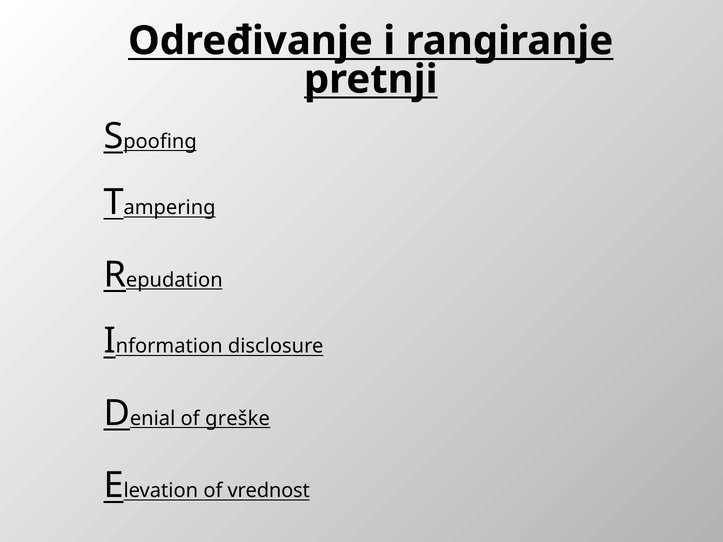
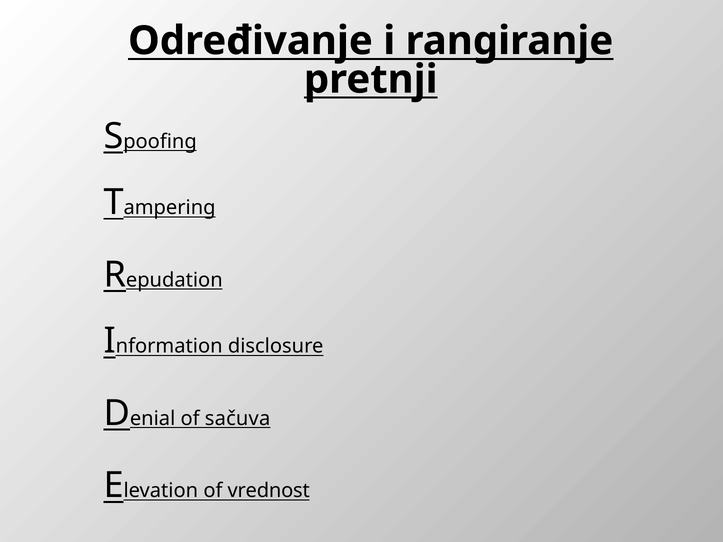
greške: greške -> sačuva
